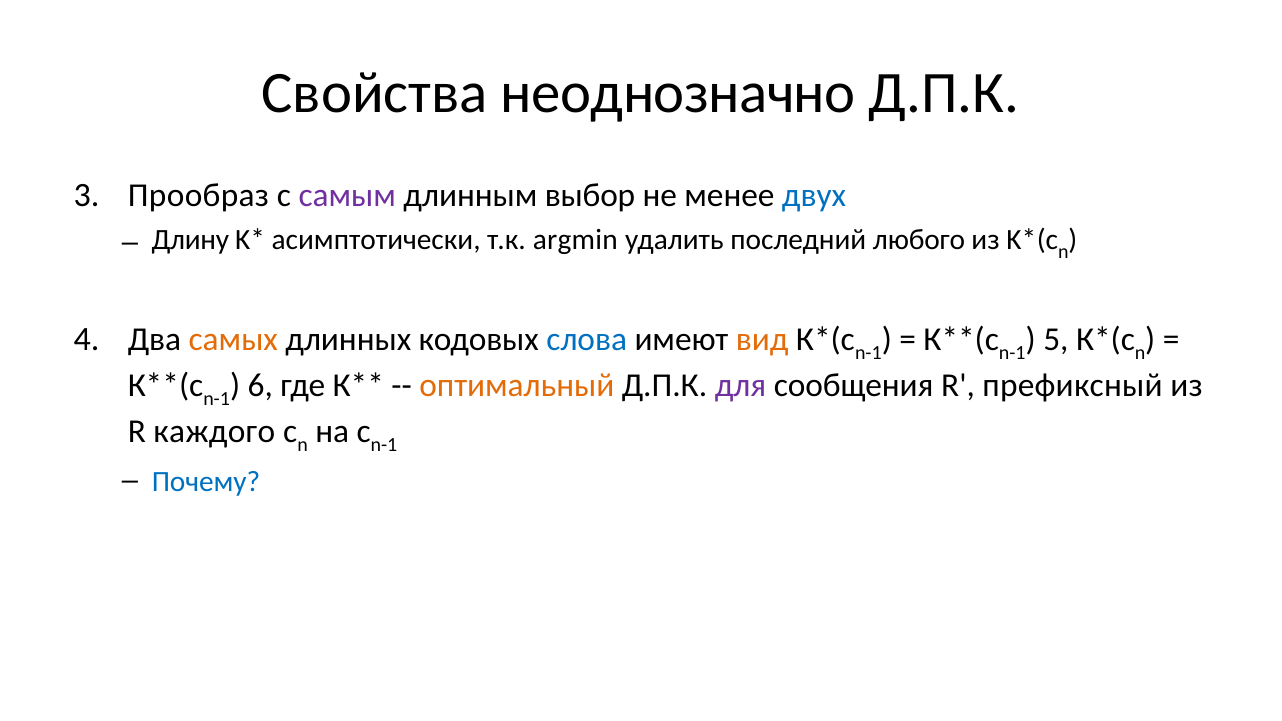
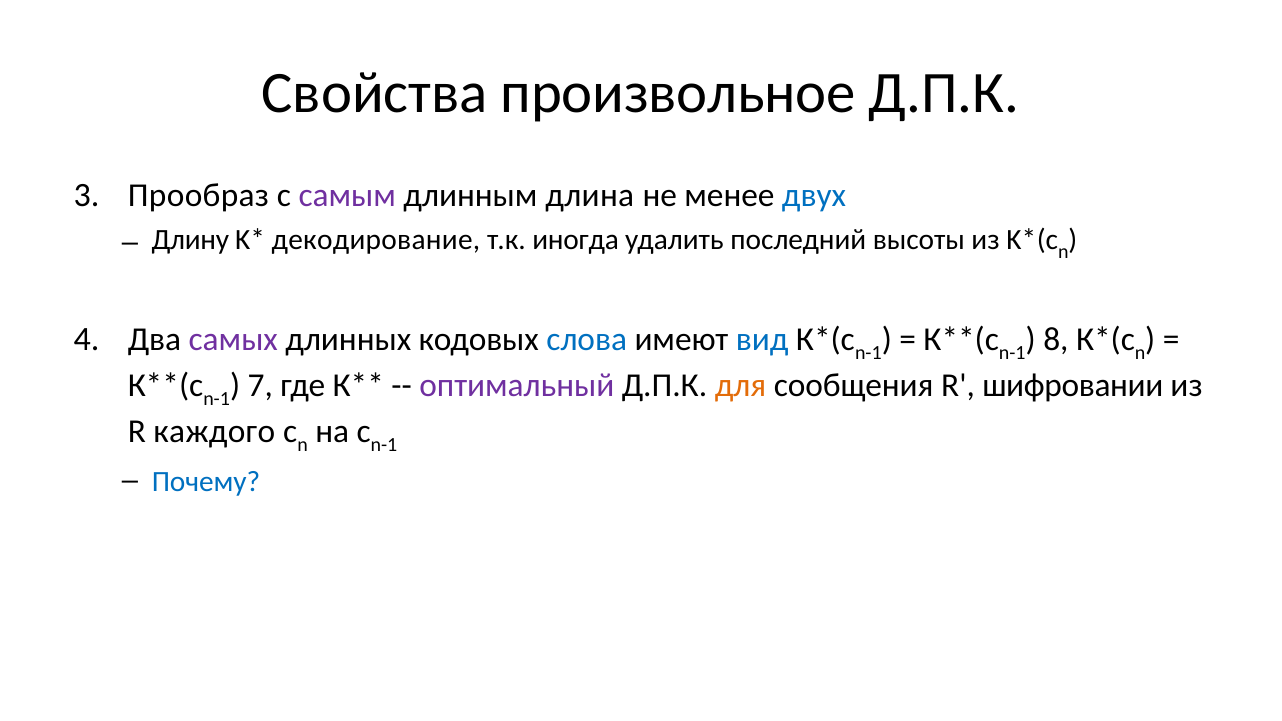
неоднозначно: неоднозначно -> произвольное
выбор: выбор -> длина
асимптотически: асимптотически -> декодирование
argmin: argmin -> иногда
любого: любого -> высоты
самых colour: orange -> purple
вид colour: orange -> blue
5 at (1056, 340): 5 -> 8
6: 6 -> 7
оптимальный colour: orange -> purple
для at (741, 386) colour: purple -> orange
префиксный: префиксный -> шифровании
